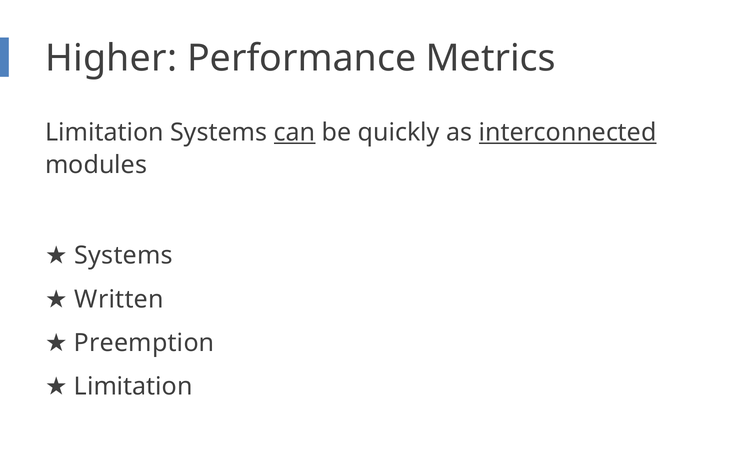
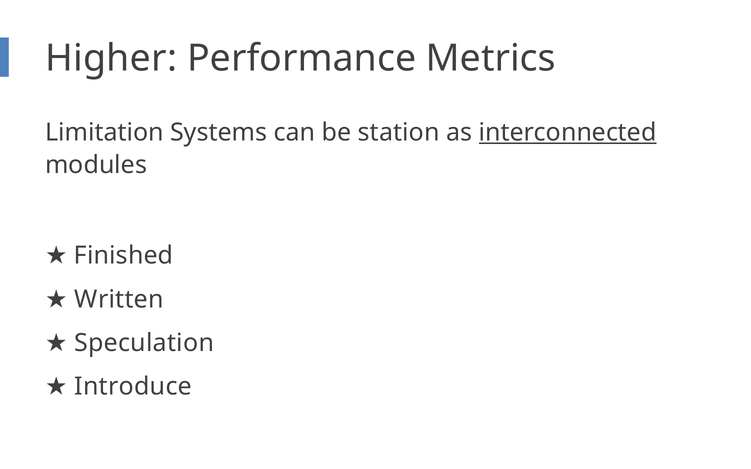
can underline: present -> none
quickly: quickly -> station
Systems at (124, 256): Systems -> Finished
Preemption: Preemption -> Speculation
Limitation at (133, 387): Limitation -> Introduce
